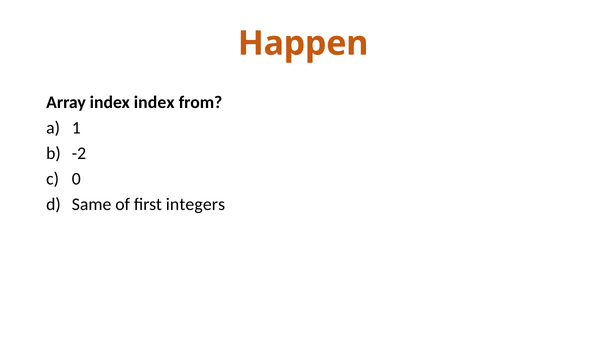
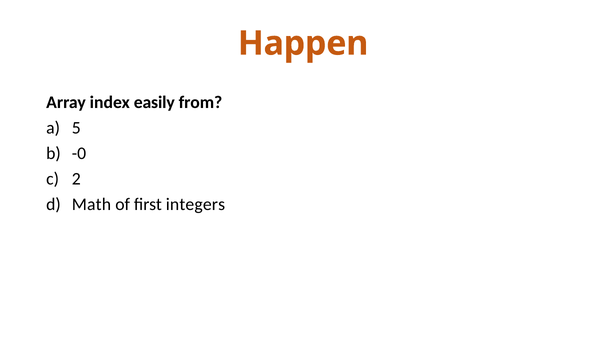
index index: index -> easily
1: 1 -> 5
-2: -2 -> -0
0: 0 -> 2
Same: Same -> Math
